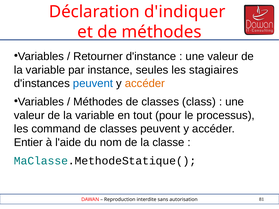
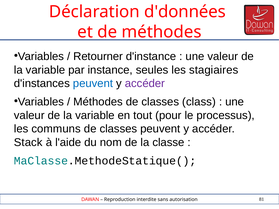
d'indiquer: d'indiquer -> d'données
accéder at (145, 83) colour: orange -> purple
command: command -> communs
Entier: Entier -> Stack
